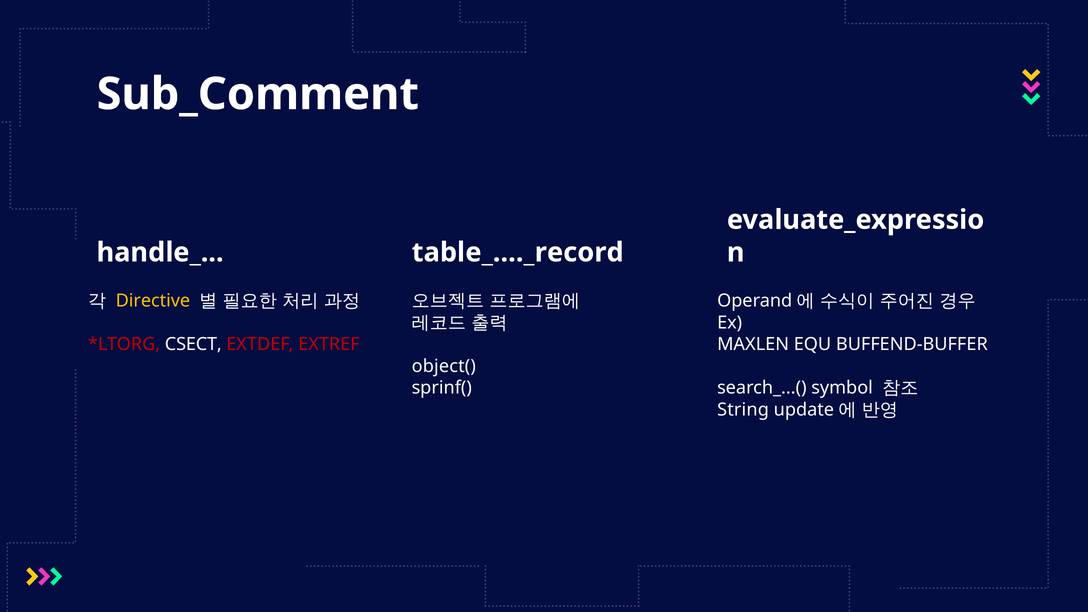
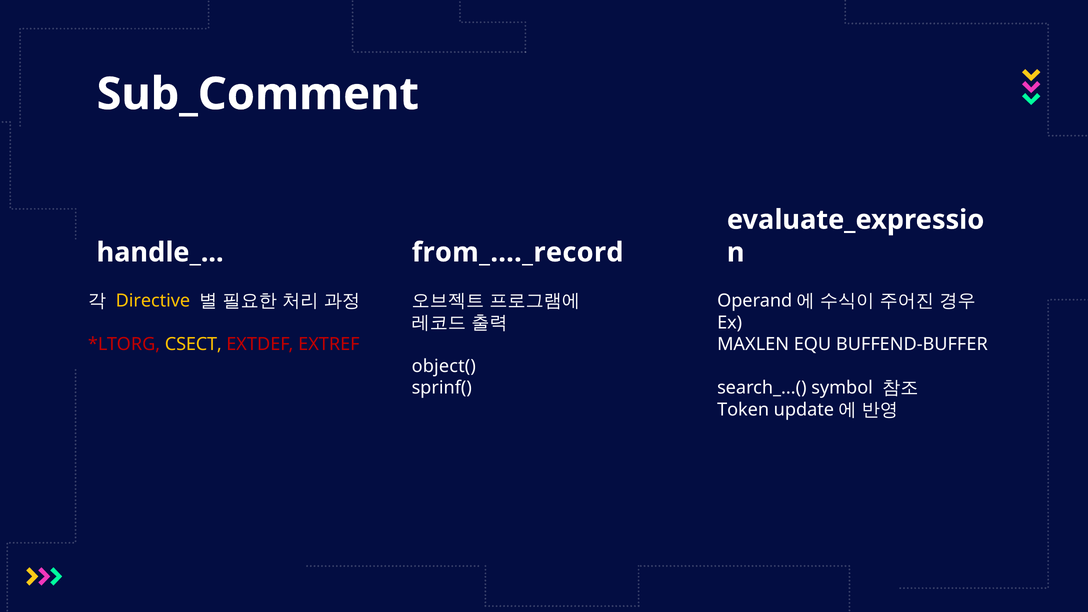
table_...._record: table_...._record -> from_...._record
CSECT colour: white -> yellow
String: String -> Token
